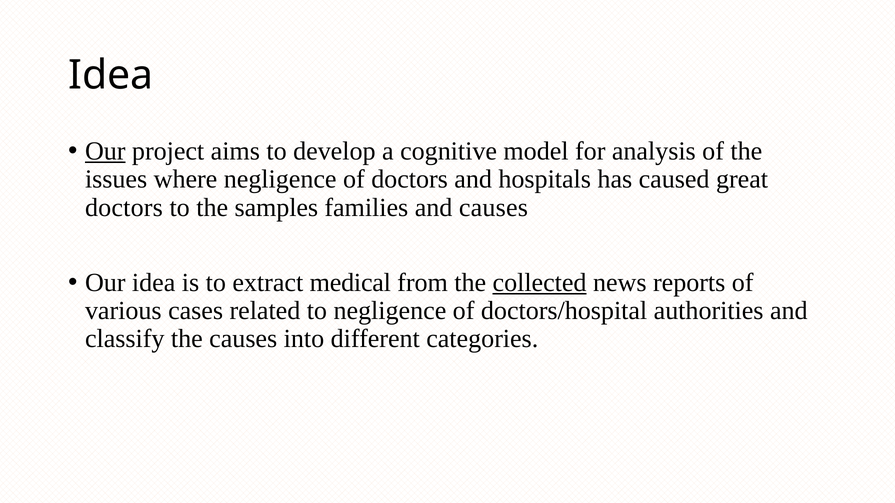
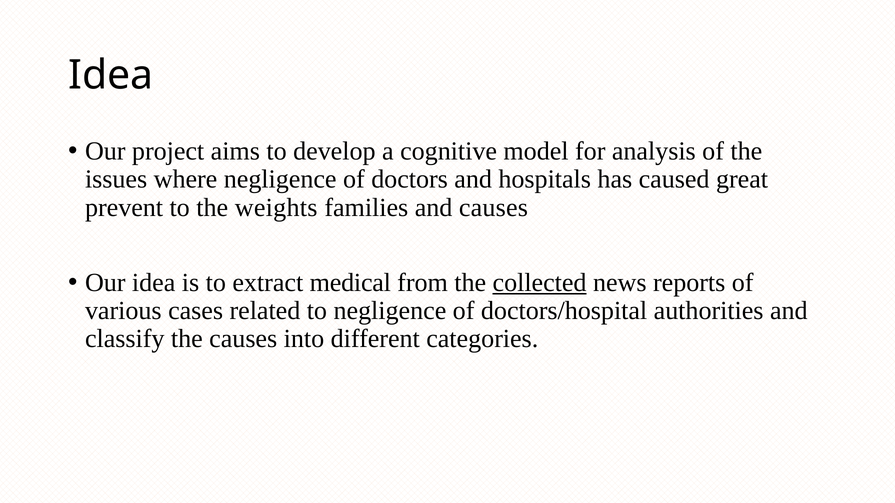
Our at (105, 151) underline: present -> none
doctors at (124, 208): doctors -> prevent
samples: samples -> weights
